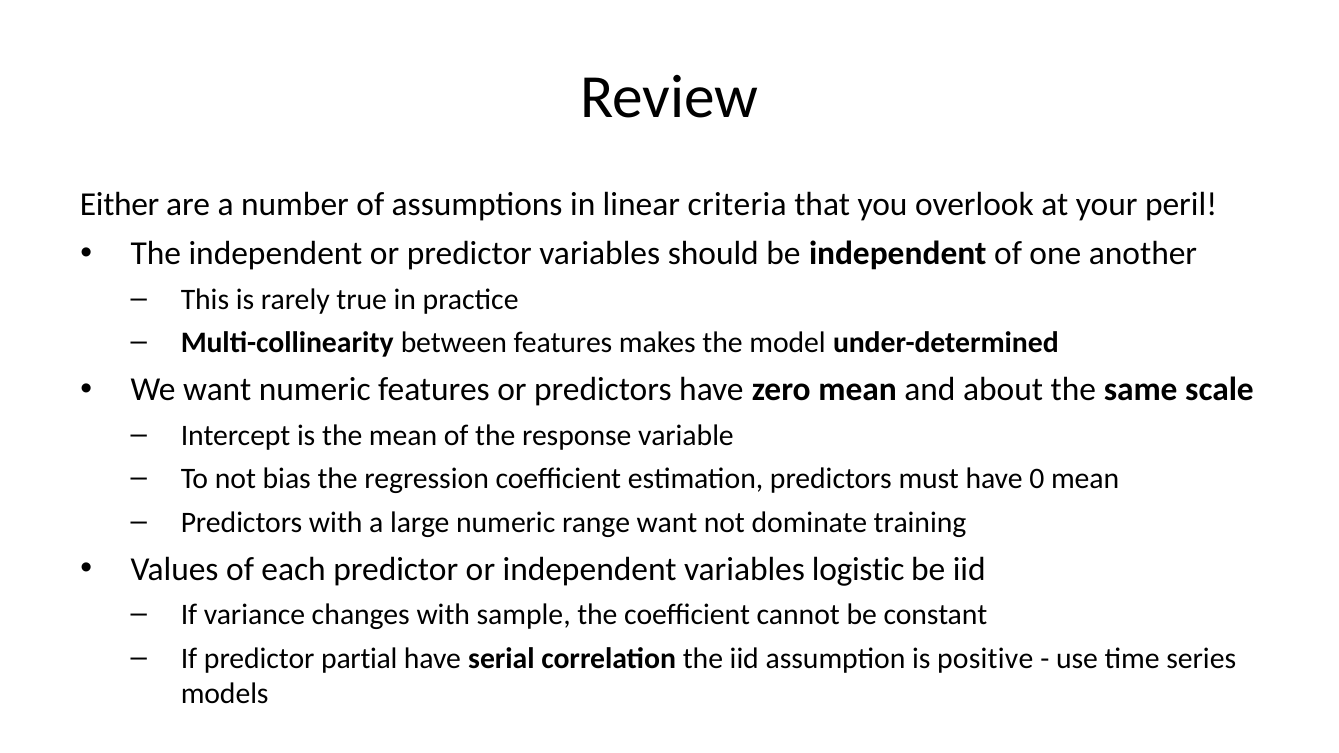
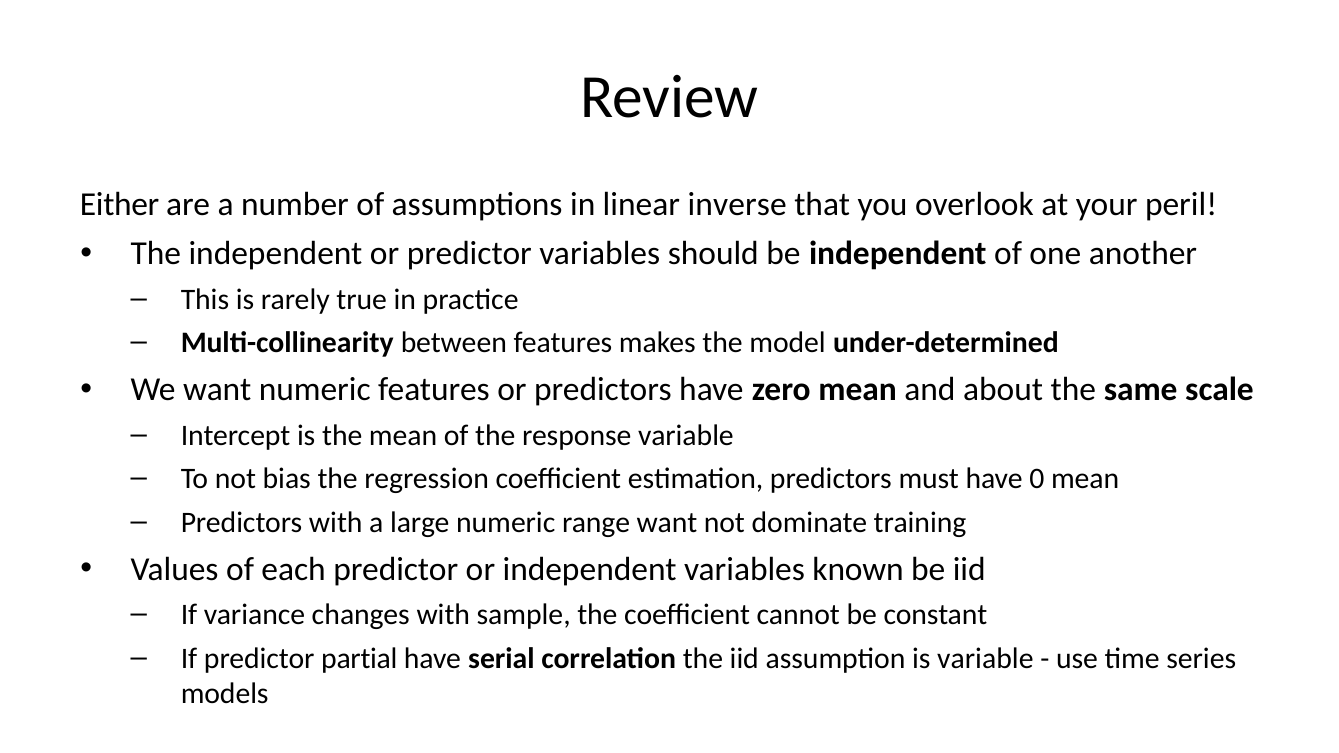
criteria: criteria -> inverse
logistic: logistic -> known
is positive: positive -> variable
